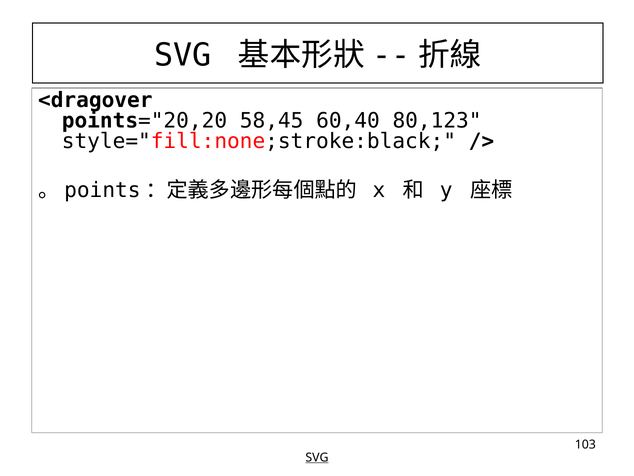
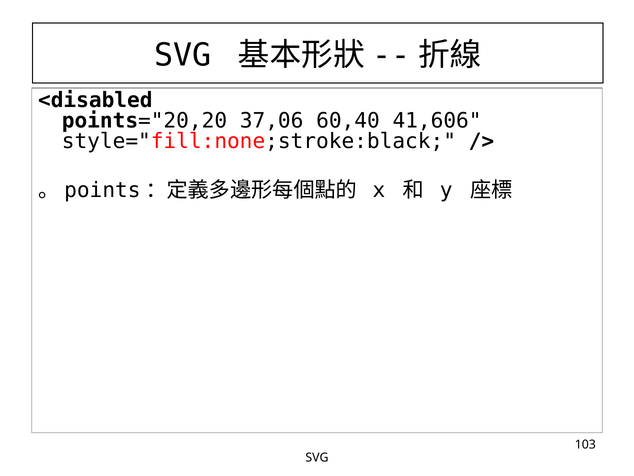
<dragover: <dragover -> <disabled
58,45: 58,45 -> 37,06
80,123: 80,123 -> 41,606
SVG at (317, 457) underline: present -> none
